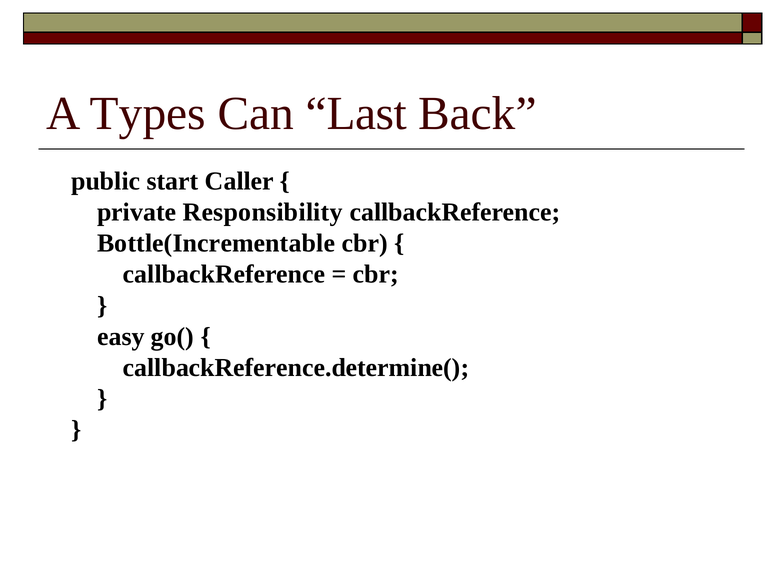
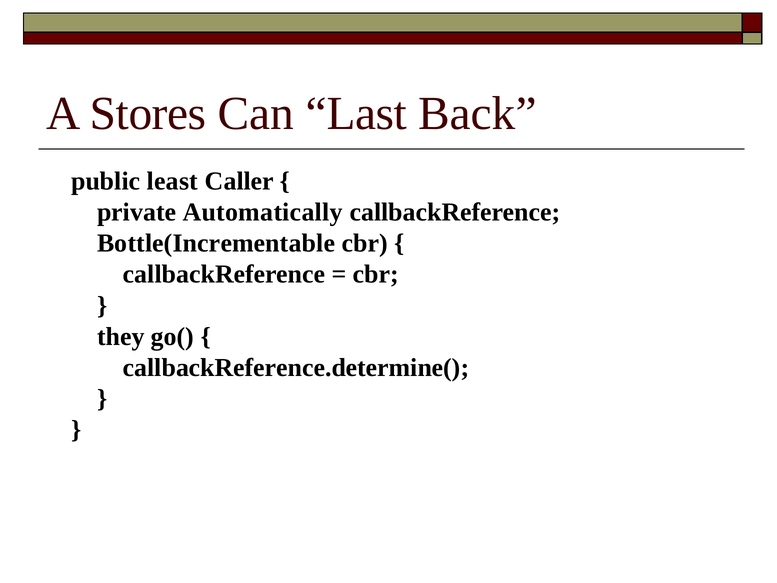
Types: Types -> Stores
start: start -> least
Responsibility: Responsibility -> Automatically
easy: easy -> they
